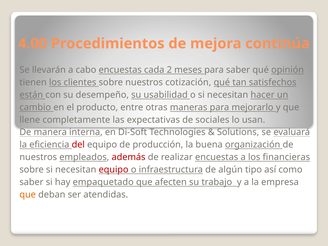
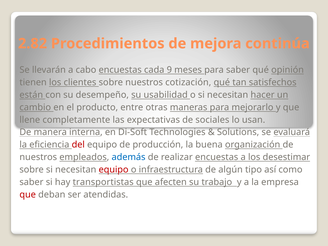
4.00: 4.00 -> 2.82
2: 2 -> 9
además colour: red -> blue
financieras: financieras -> desestimar
empaquetado: empaquetado -> transportistas
que at (28, 195) colour: orange -> red
